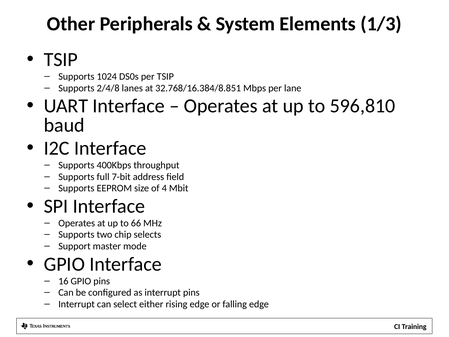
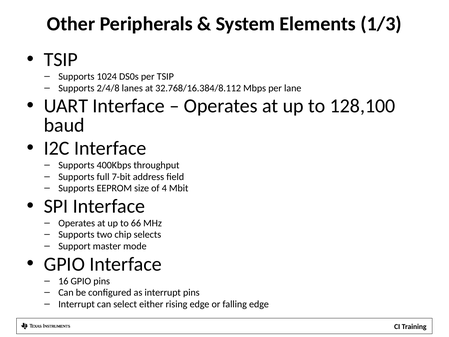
32.768/16.384/8.851: 32.768/16.384/8.851 -> 32.768/16.384/8.112
596,810: 596,810 -> 128,100
